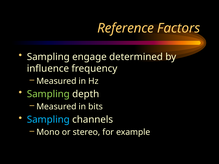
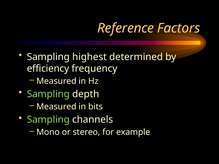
engage: engage -> highest
influence: influence -> efficiency
Sampling at (48, 120) colour: light blue -> light green
